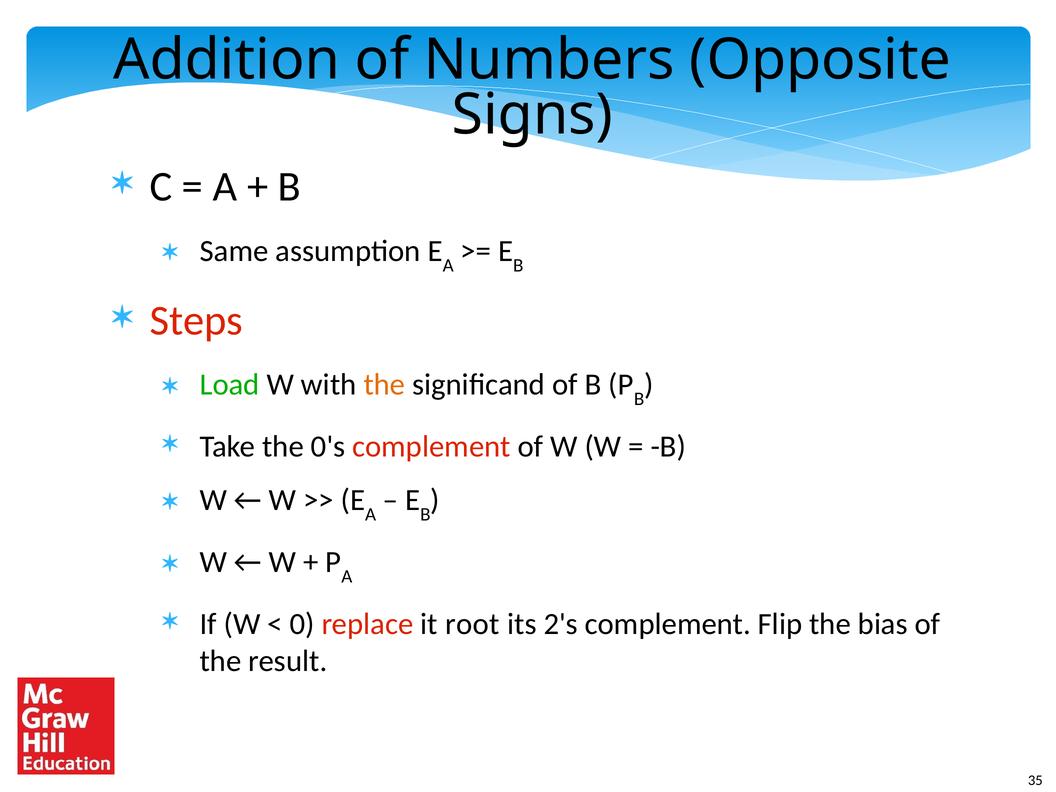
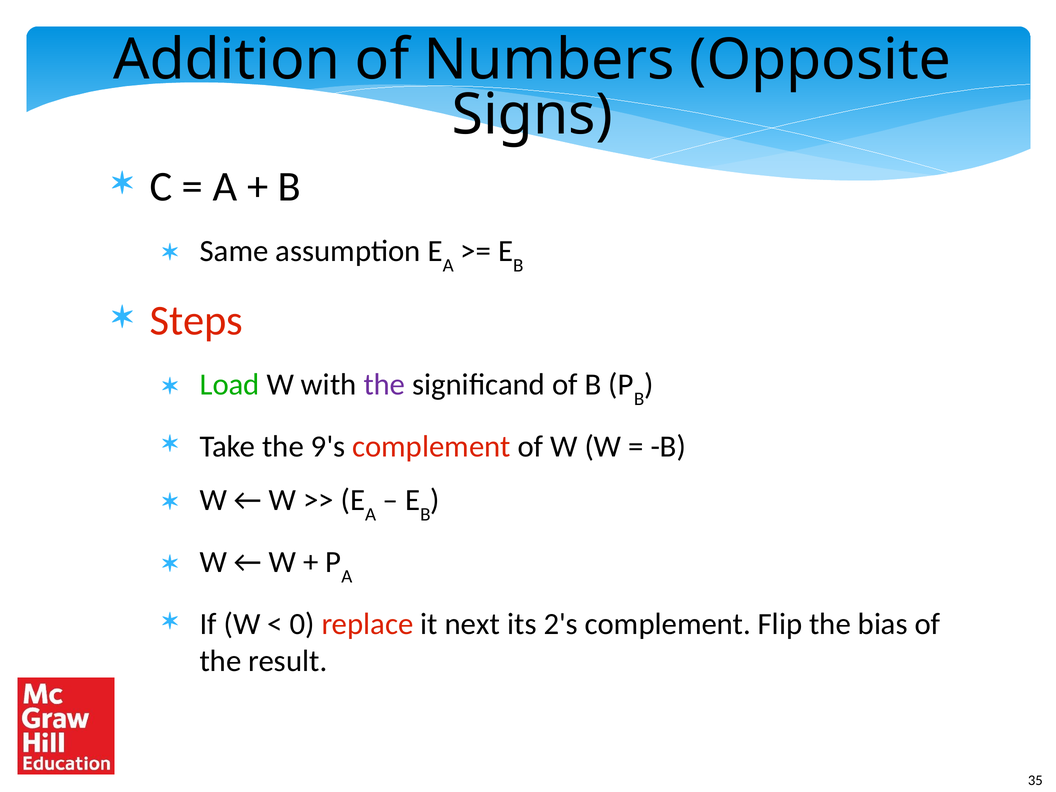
the at (384, 385) colour: orange -> purple
0's: 0's -> 9's
root: root -> next
